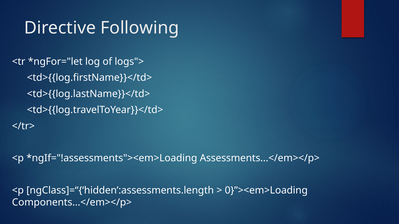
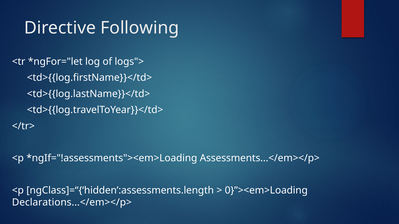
Components...</em></p>: Components...</em></p> -> Declarations...</em></p>
